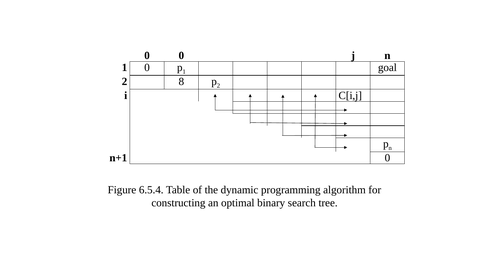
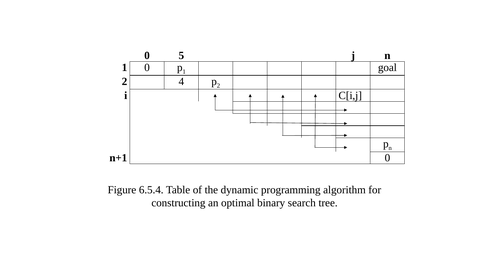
0 0: 0 -> 5
8: 8 -> 4
